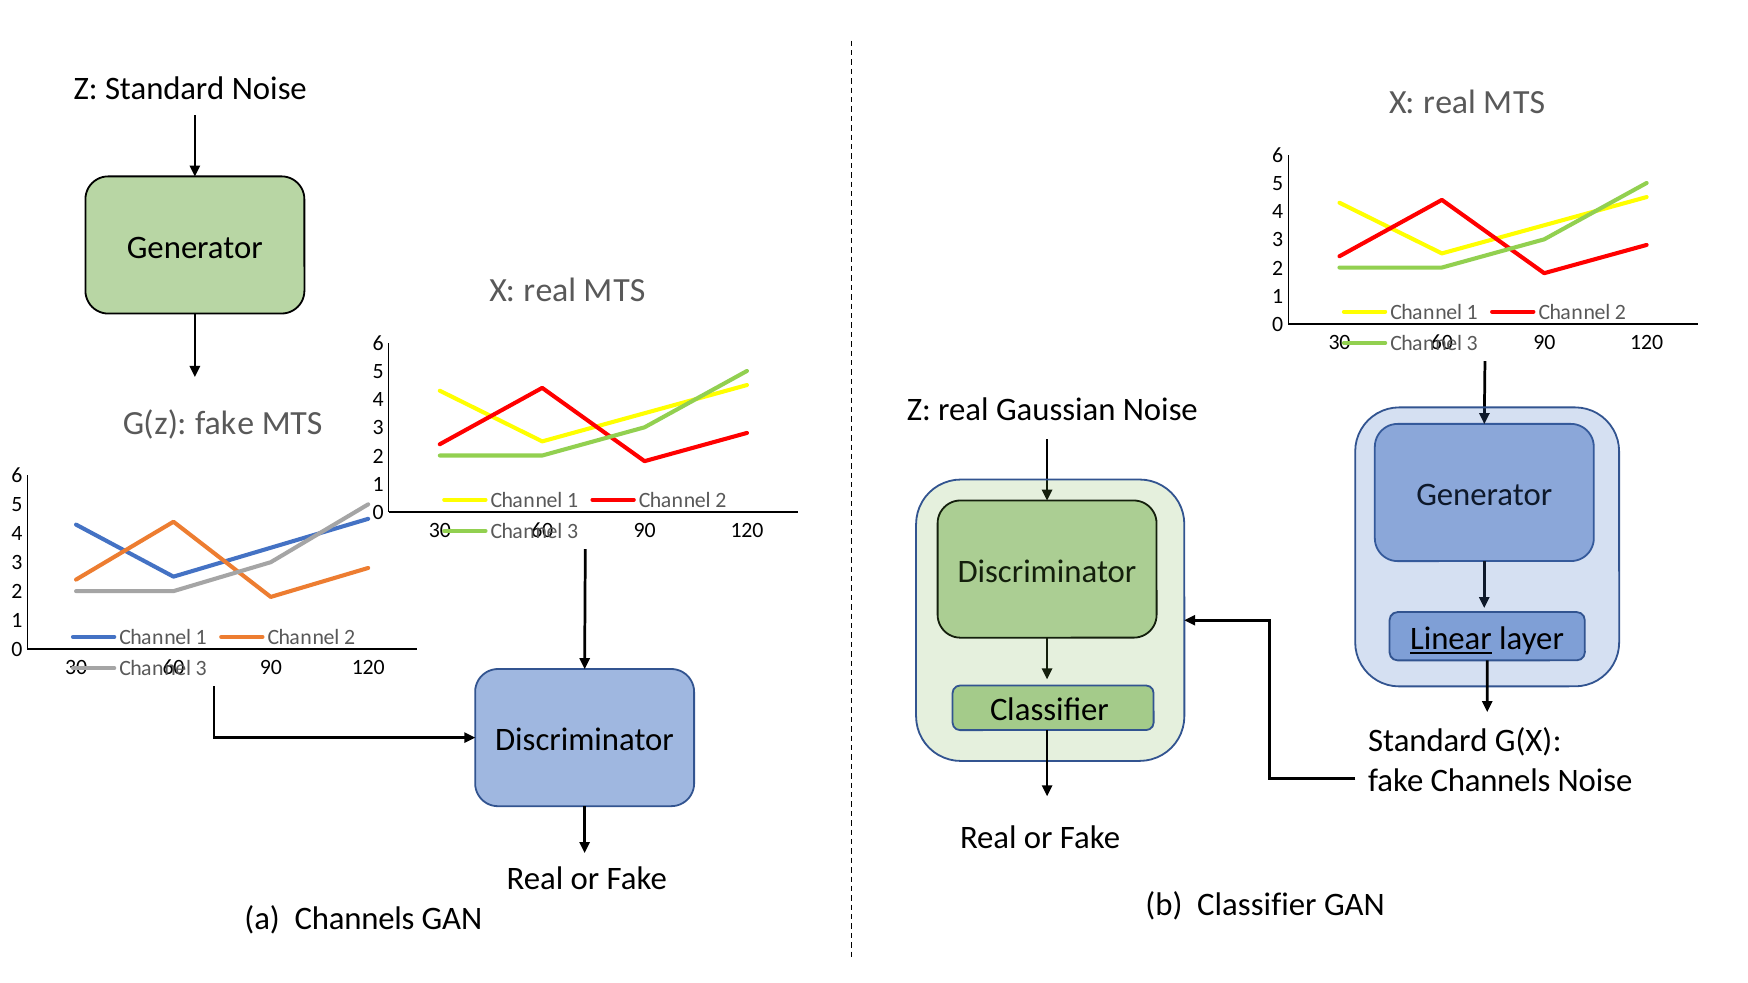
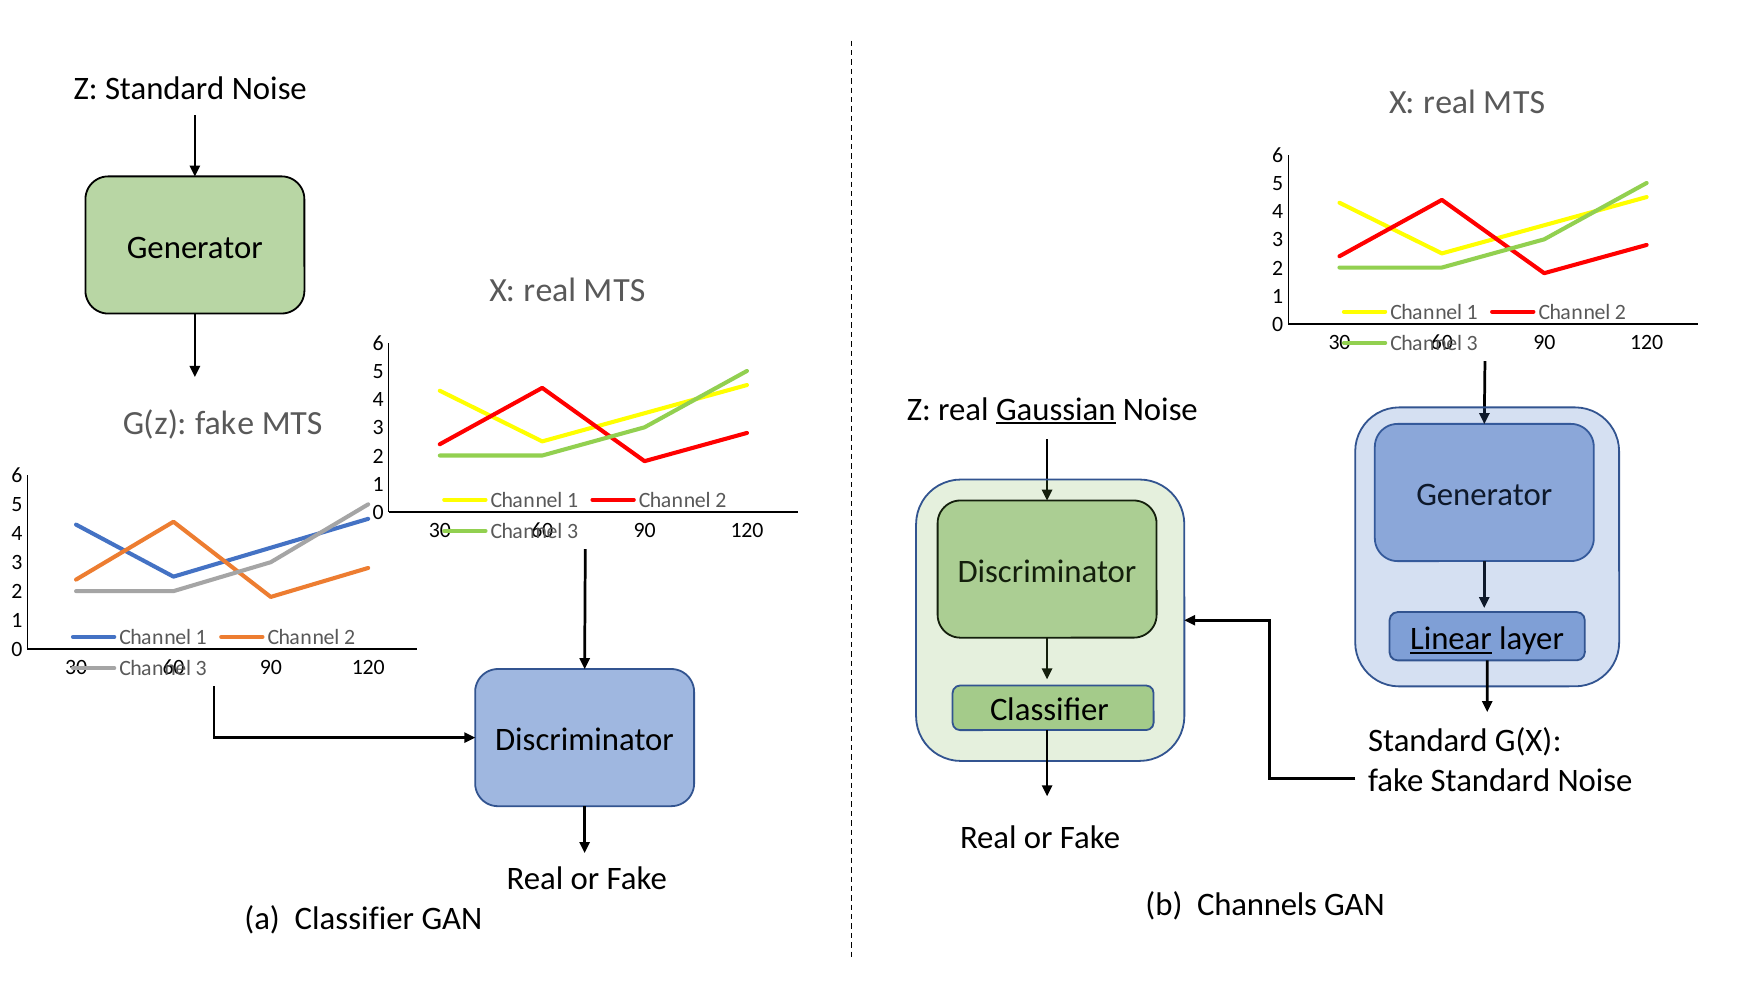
Gaussian underline: none -> present
fake Channels: Channels -> Standard
a Channels: Channels -> Classifier
b Classifier: Classifier -> Channels
